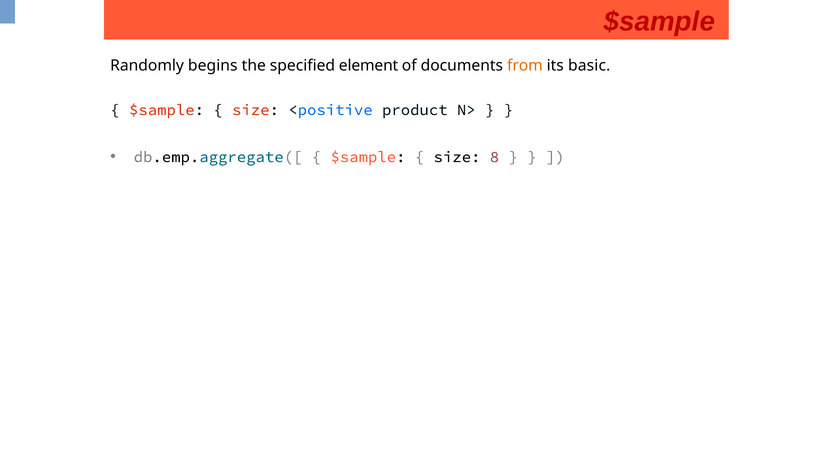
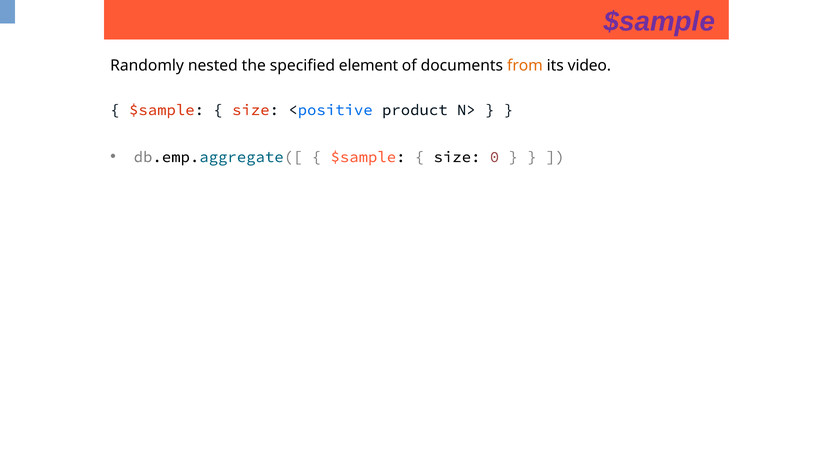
$sample at (659, 22) colour: red -> purple
begins: begins -> nested
basic: basic -> video
8: 8 -> 0
